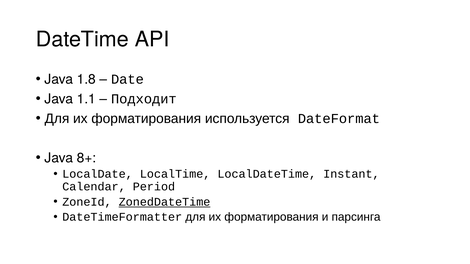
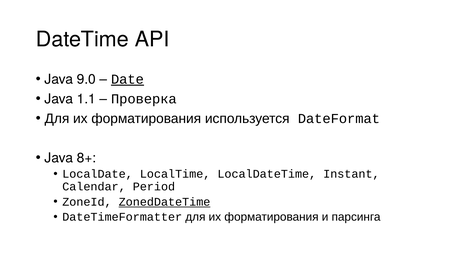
1.8: 1.8 -> 9.0
Date underline: none -> present
Подходит: Подходит -> Проверка
